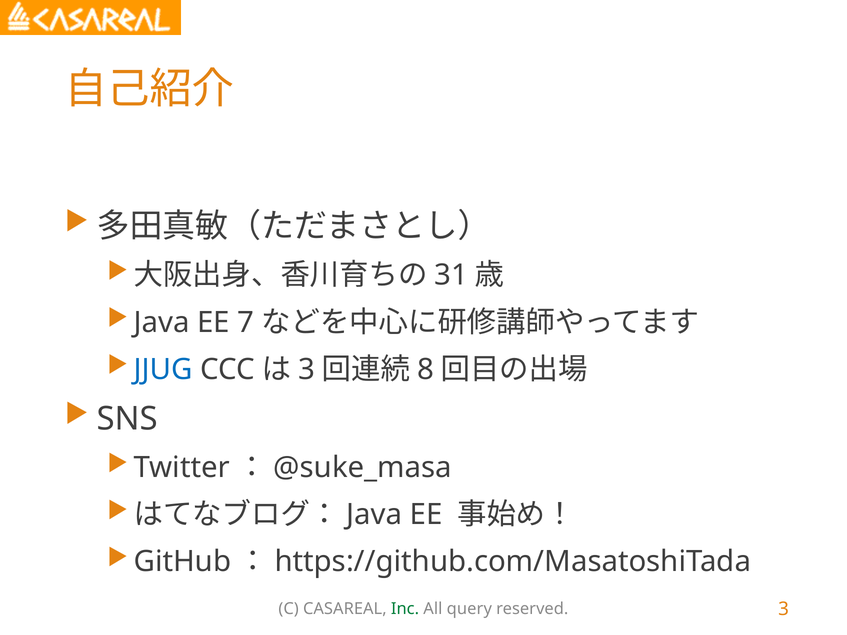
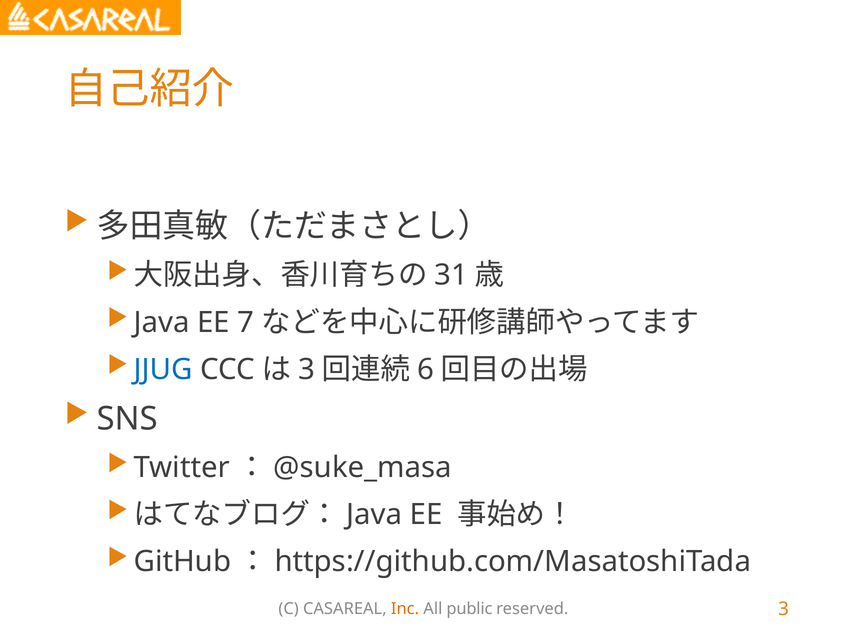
8: 8 -> 6
Inc colour: green -> orange
query: query -> public
